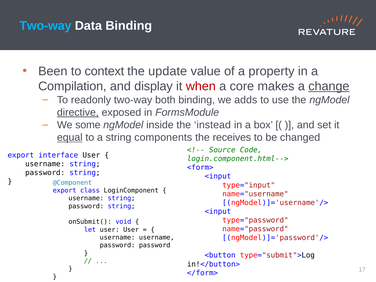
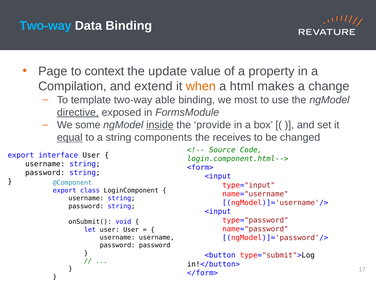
Been: Been -> Page
display: display -> extend
when colour: red -> orange
core: core -> html
change underline: present -> none
readonly: readonly -> template
both: both -> able
adds: adds -> most
inside underline: none -> present
instead: instead -> provide
